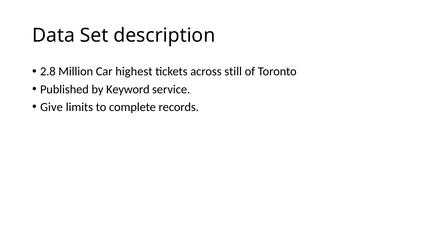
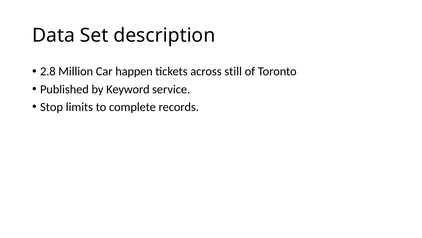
highest: highest -> happen
Give: Give -> Stop
